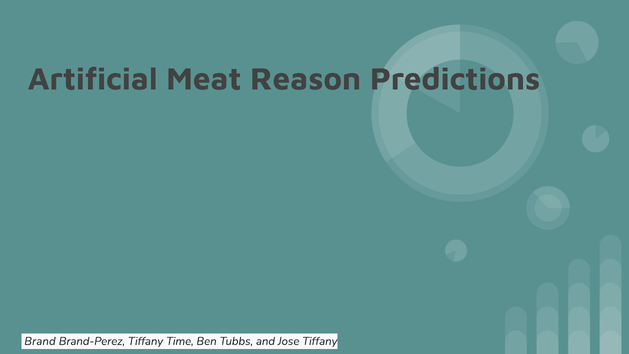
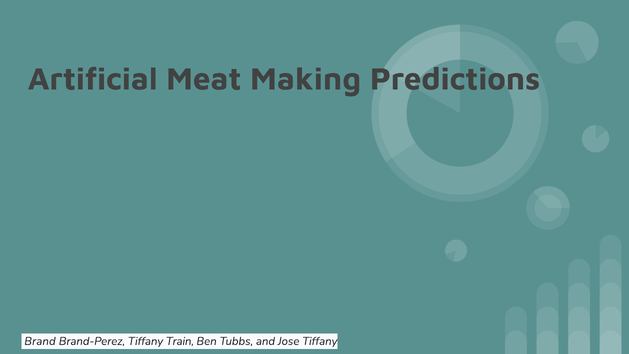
Reason: Reason -> Making
Time: Time -> Train
